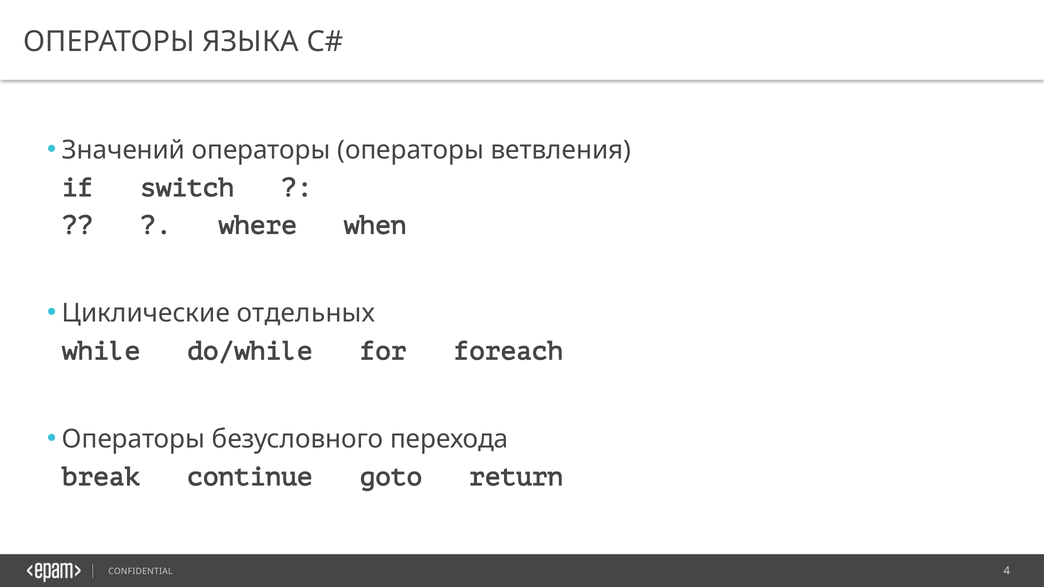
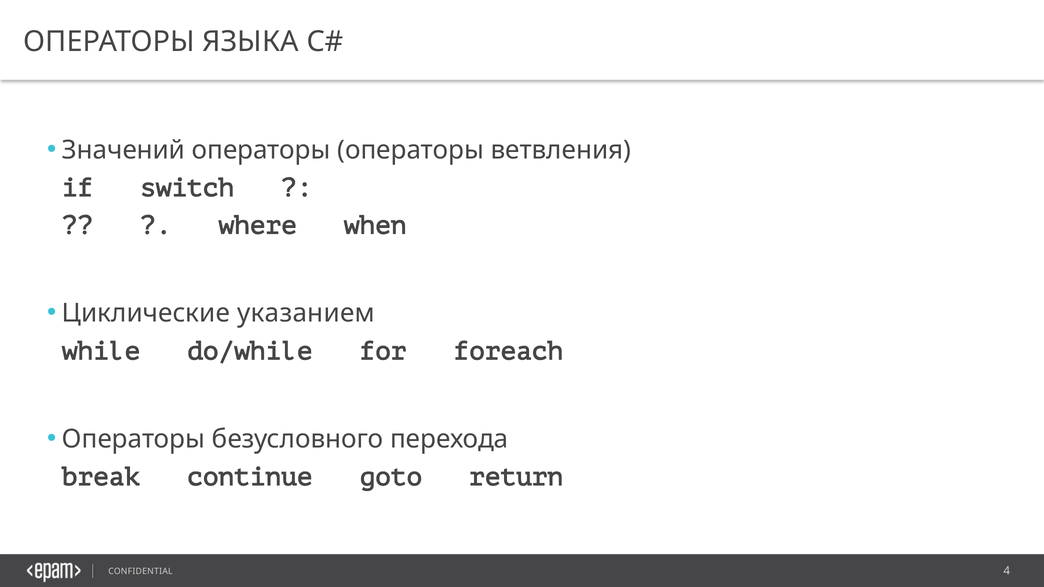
отдельных: отдельных -> указанием
